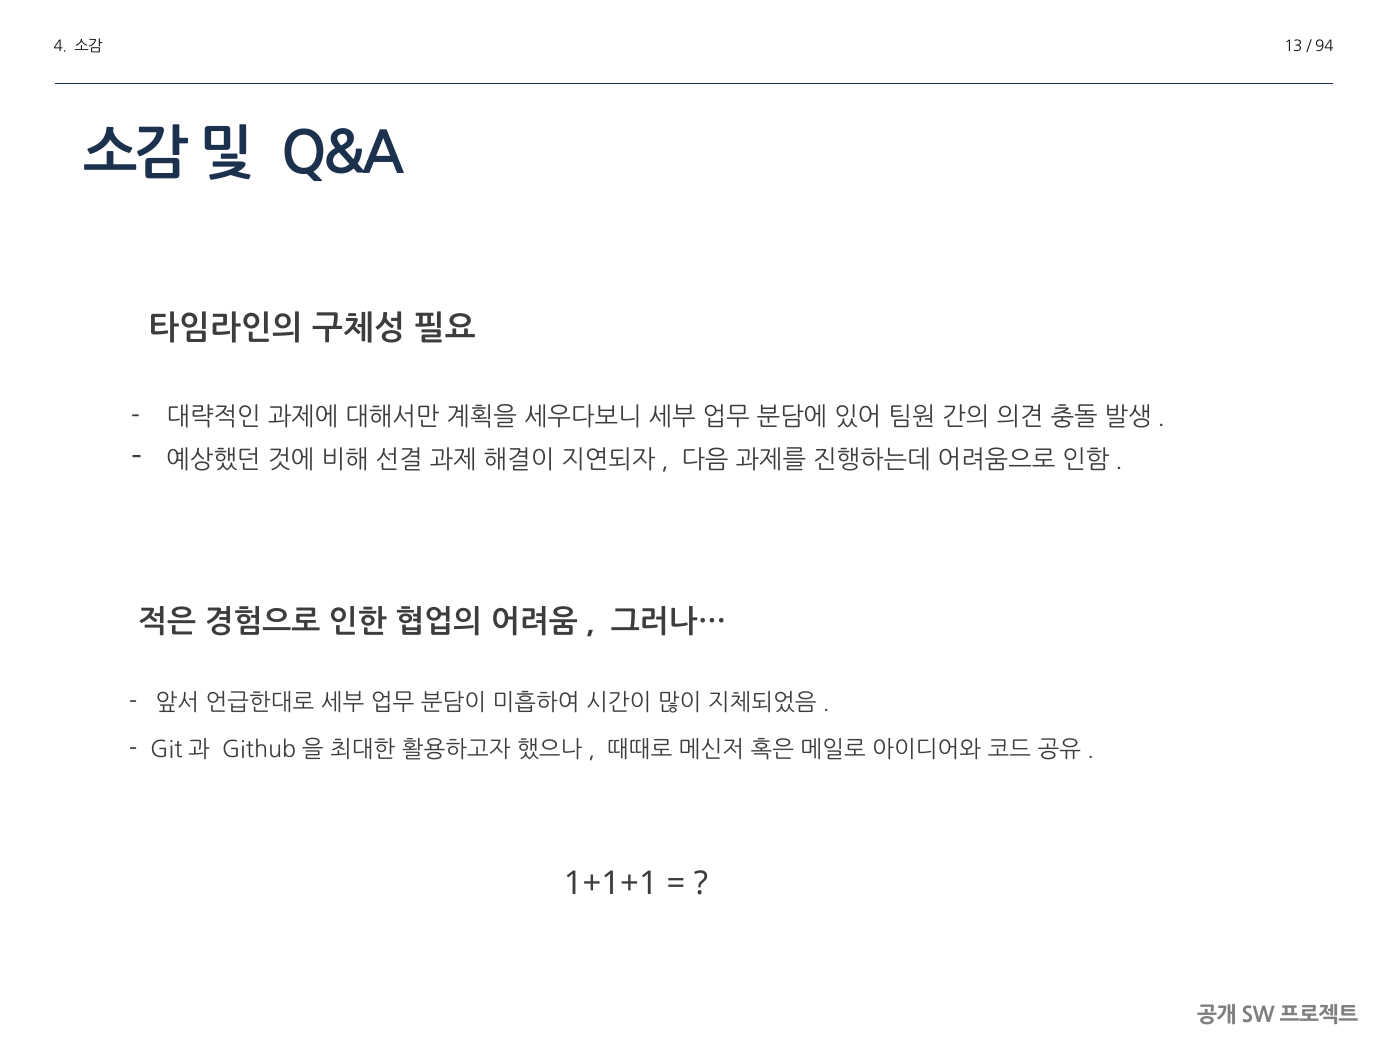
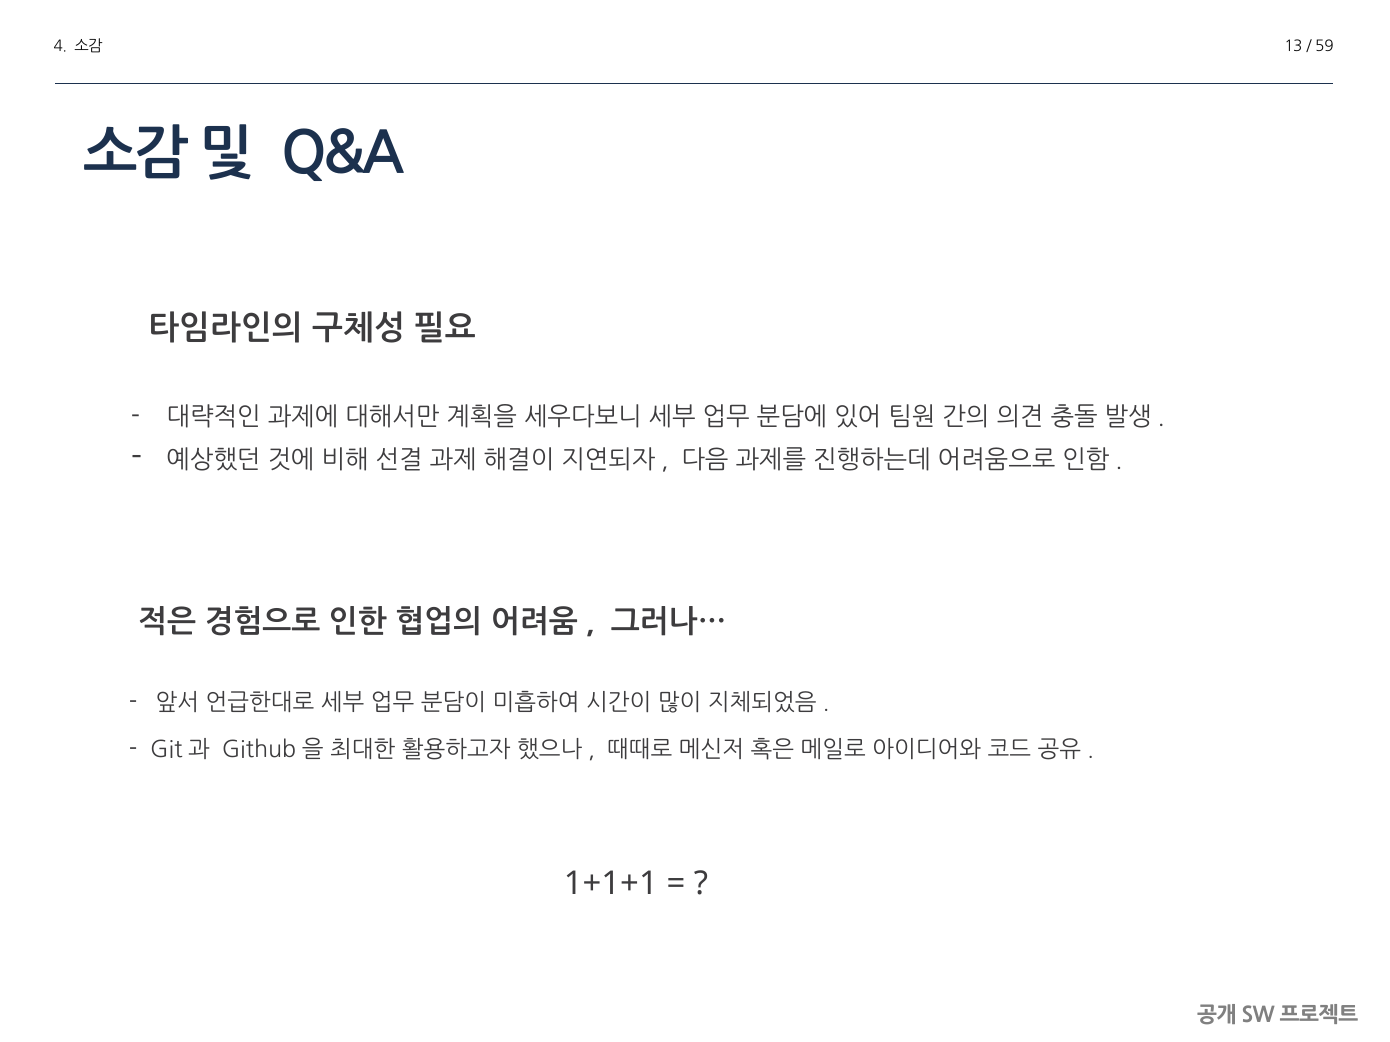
94: 94 -> 59
